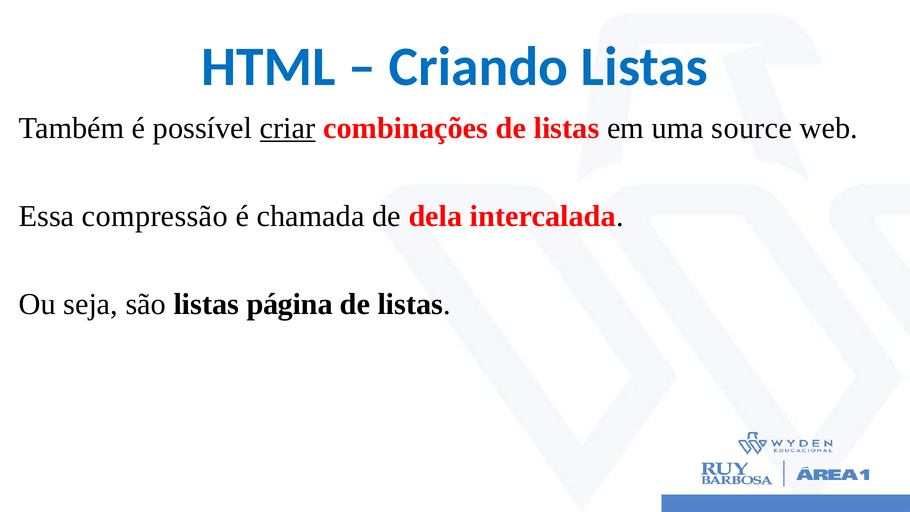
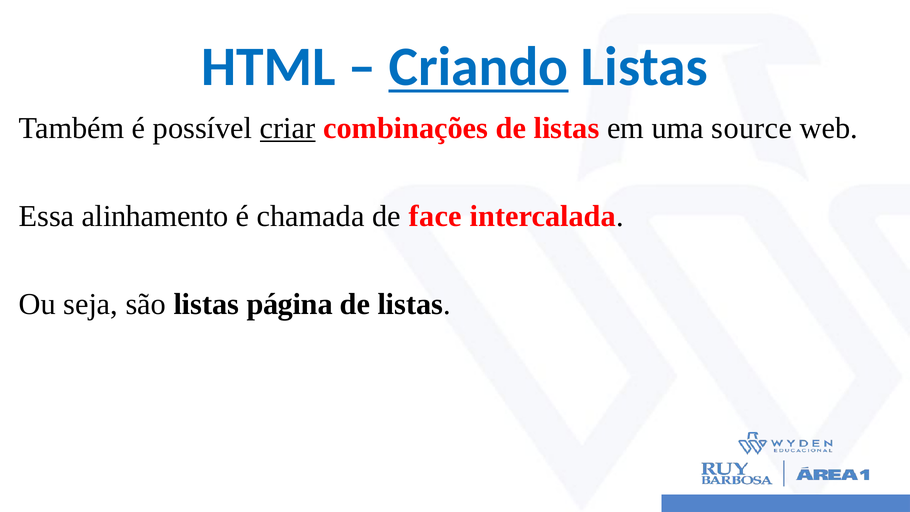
Criando underline: none -> present
compressão: compressão -> alinhamento
dela: dela -> face
